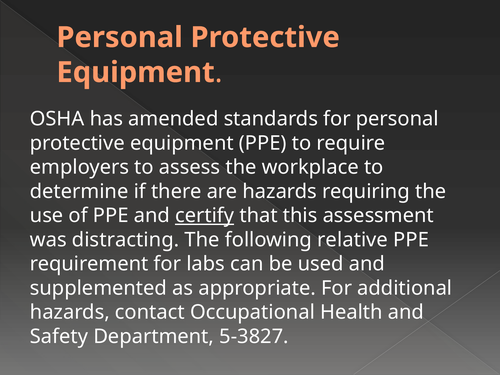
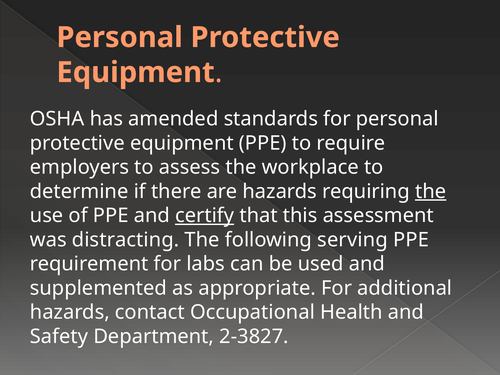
the at (431, 191) underline: none -> present
relative: relative -> serving
5-3827: 5-3827 -> 2-3827
